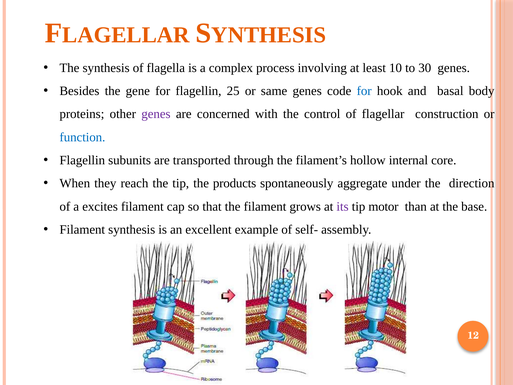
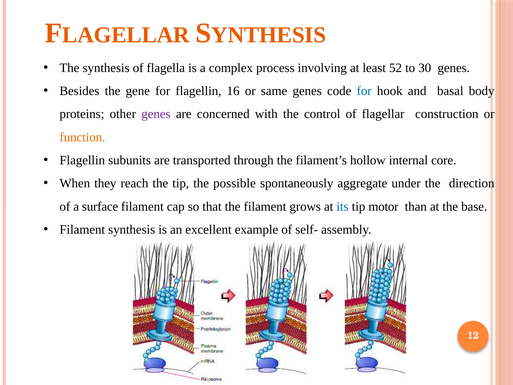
10: 10 -> 52
25: 25 -> 16
function colour: blue -> orange
products: products -> possible
excites: excites -> surface
its colour: purple -> blue
